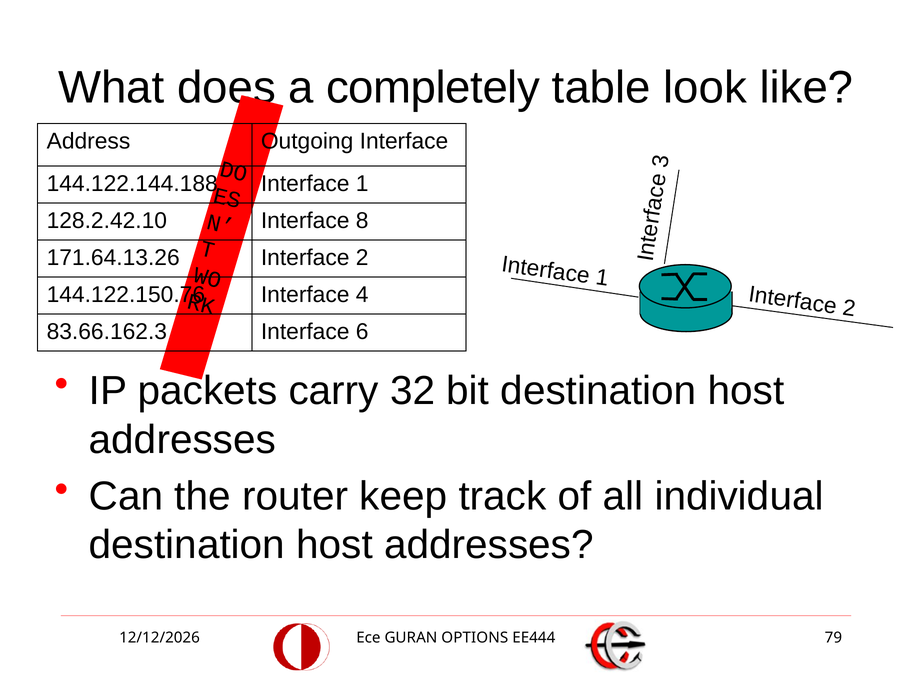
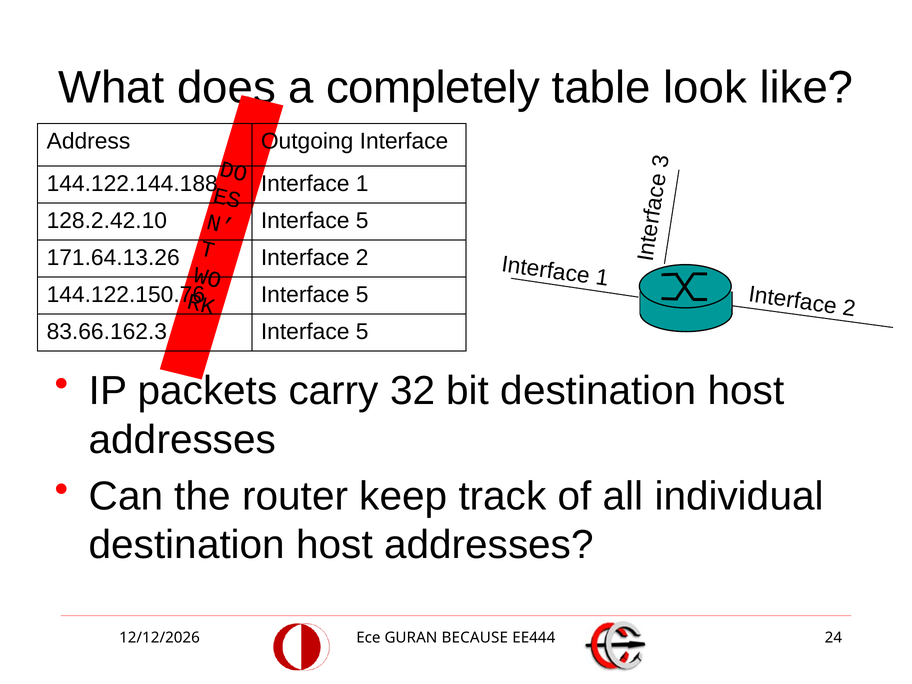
128.2.42.10 Interface 8: 8 -> 5
4 at (362, 295): 4 -> 5
83.66.162.3 Interface 6: 6 -> 5
OPTIONS: OPTIONS -> BECAUSE
79: 79 -> 24
